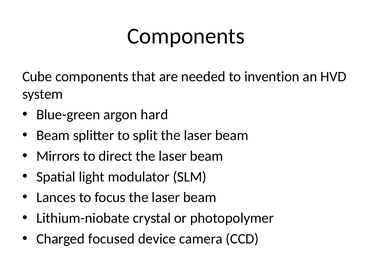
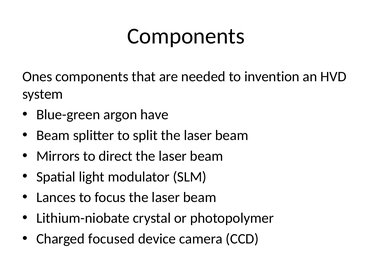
Cube: Cube -> Ones
hard: hard -> have
